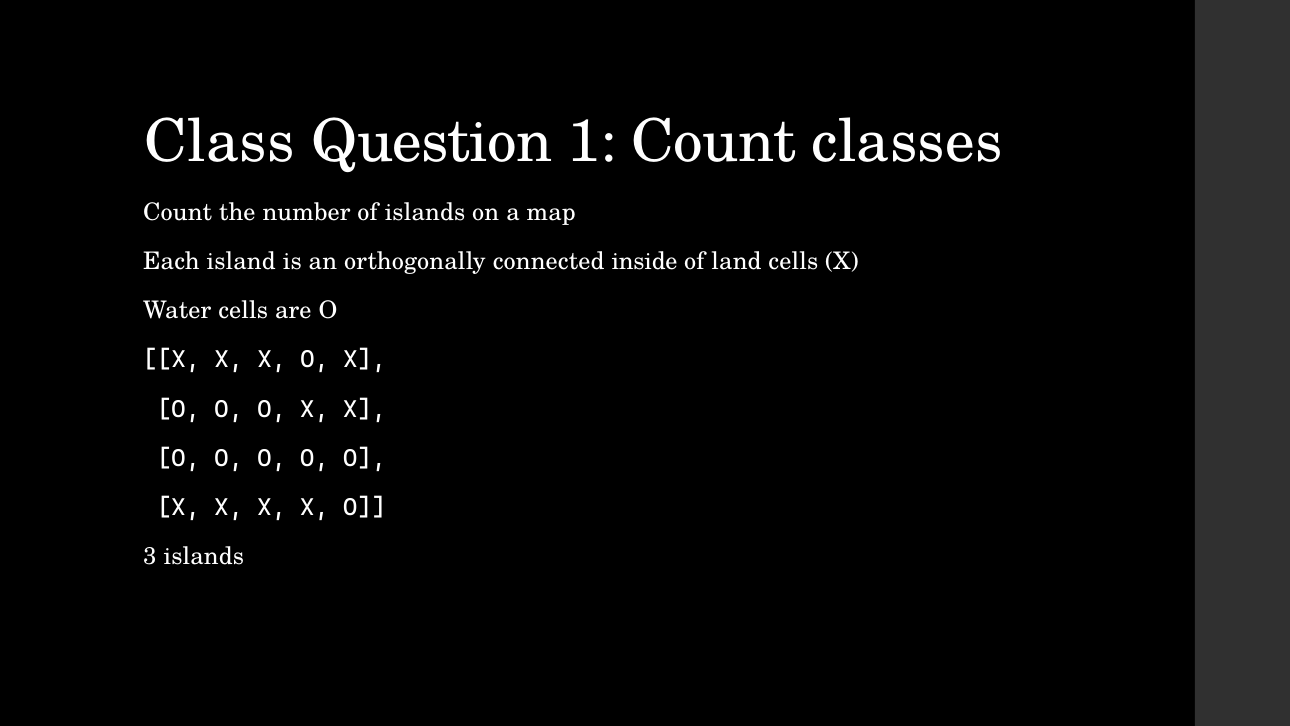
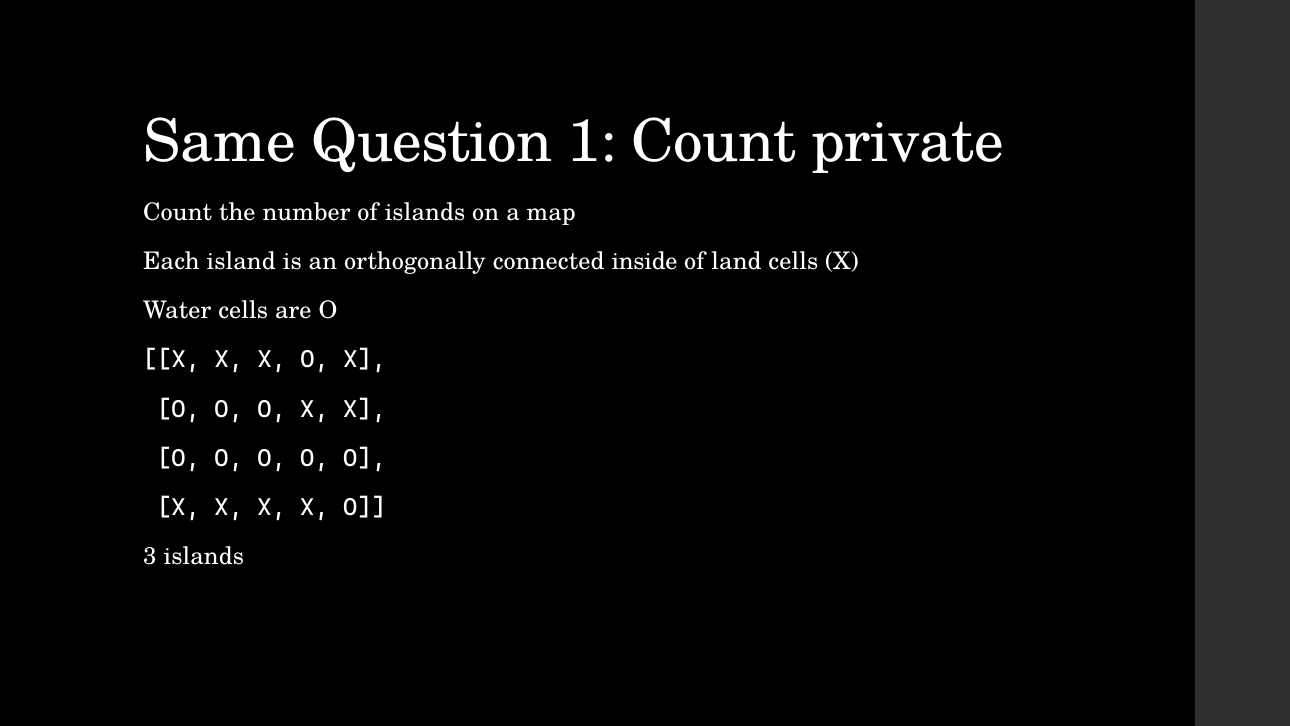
Class: Class -> Same
classes: classes -> private
